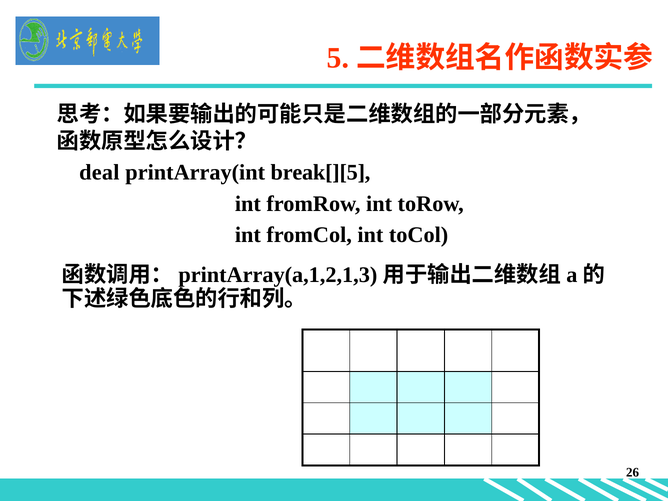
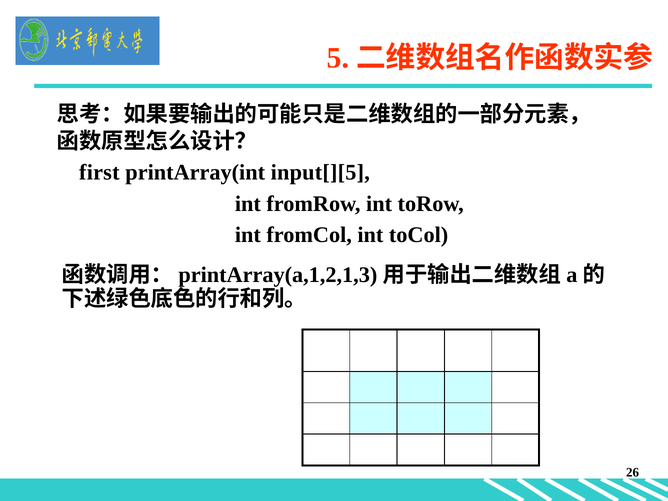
deal: deal -> first
break[][5: break[][5 -> input[][5
